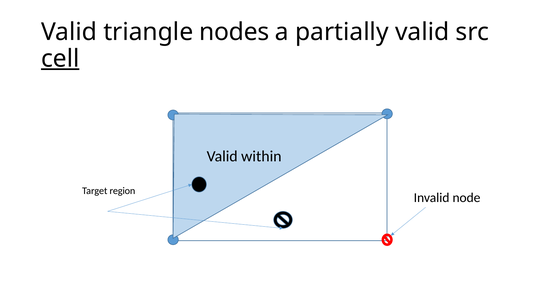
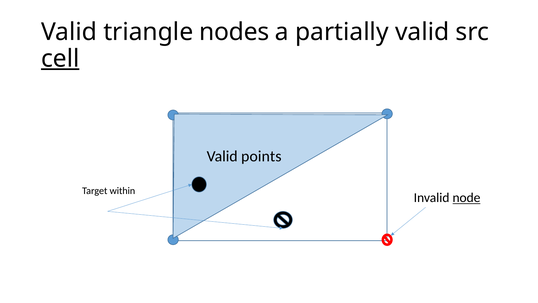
within: within -> points
region: region -> within
node underline: none -> present
